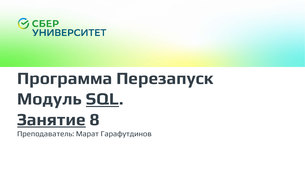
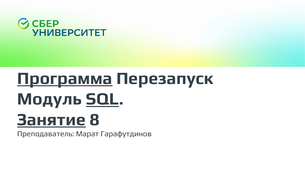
Программа underline: none -> present
